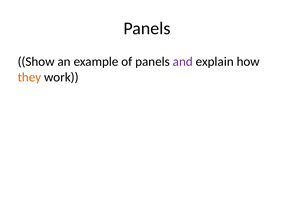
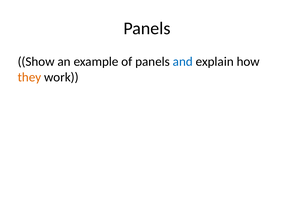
and colour: purple -> blue
